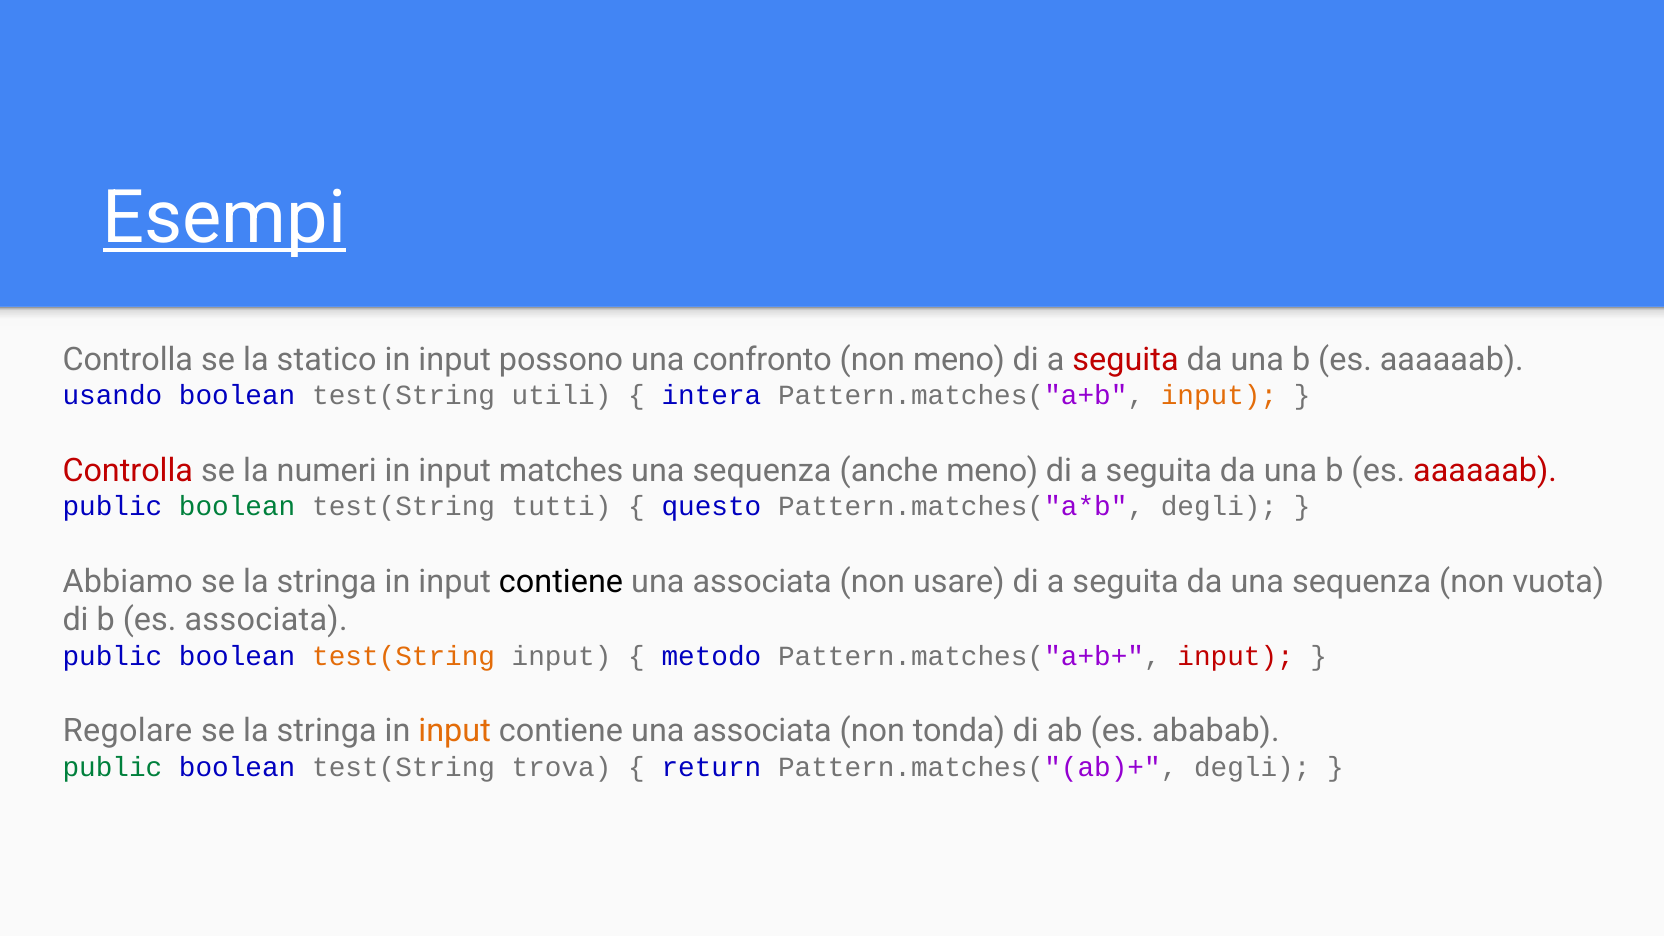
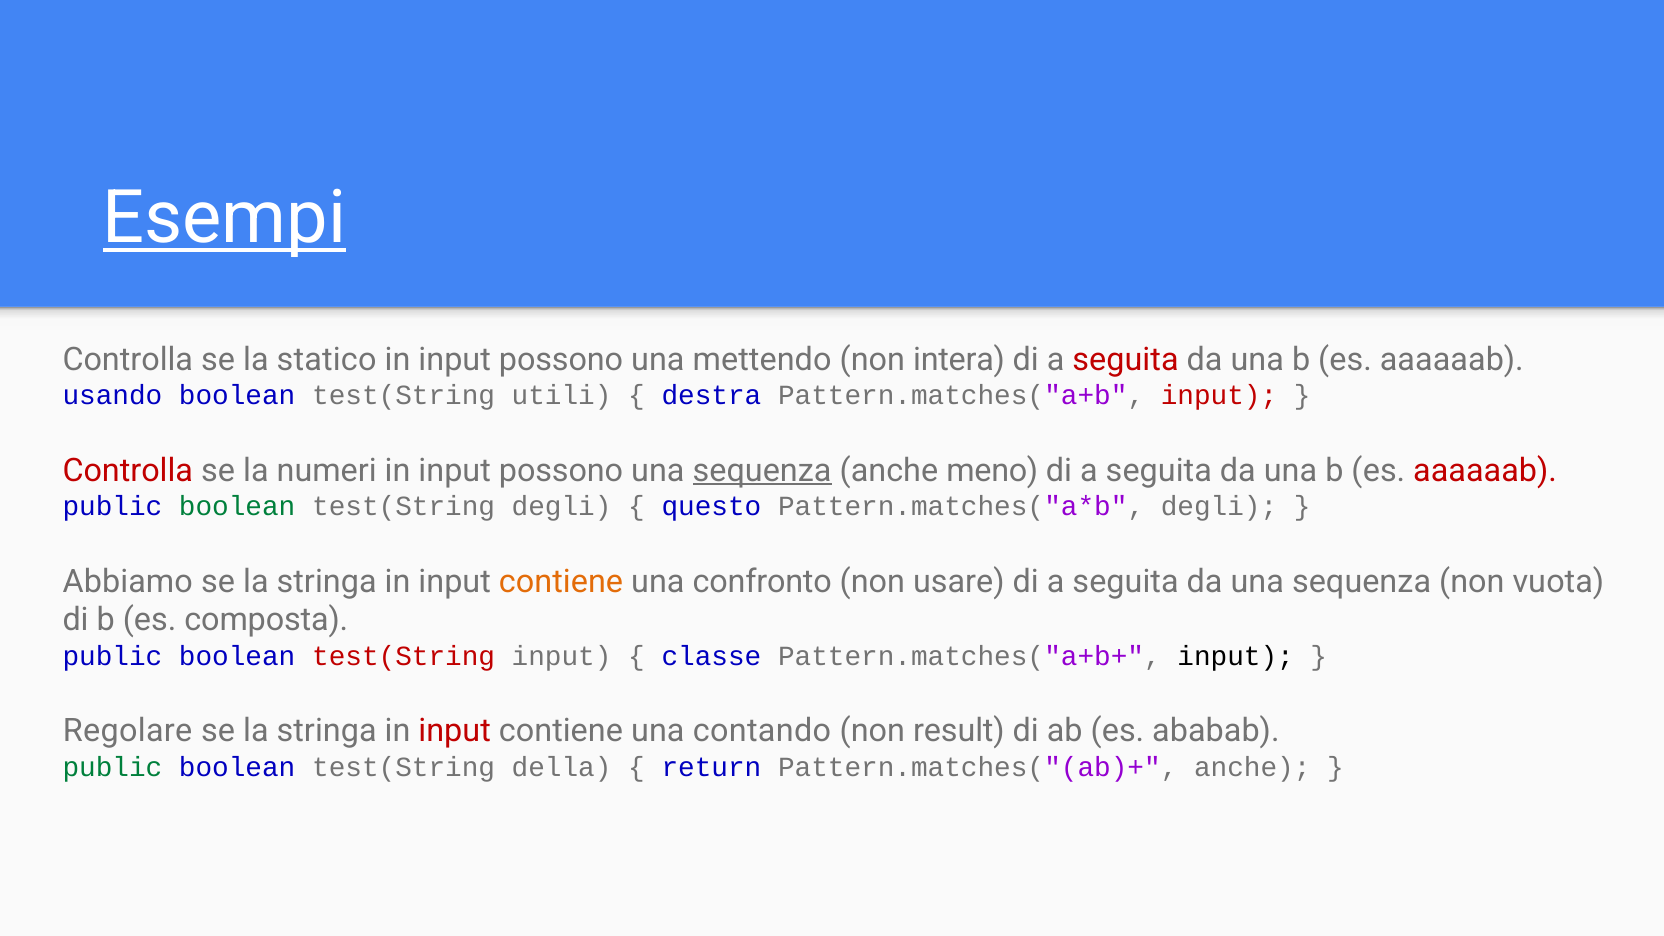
confronto: confronto -> mettendo
non meno: meno -> intera
intera: intera -> destra
input at (1219, 395) colour: orange -> red
matches at (561, 470): matches -> possono
sequenza at (762, 470) underline: none -> present
test(String tutti: tutti -> degli
contiene at (561, 581) colour: black -> orange
associata at (762, 581): associata -> confronto
es associata: associata -> composta
test(String at (404, 656) colour: orange -> red
metodo: metodo -> classe
input at (1236, 656) colour: red -> black
input at (455, 731) colour: orange -> red
associata at (762, 731): associata -> contando
tonda: tonda -> result
trova: trova -> della
Pattern.matches("(ab)+ degli: degli -> anche
